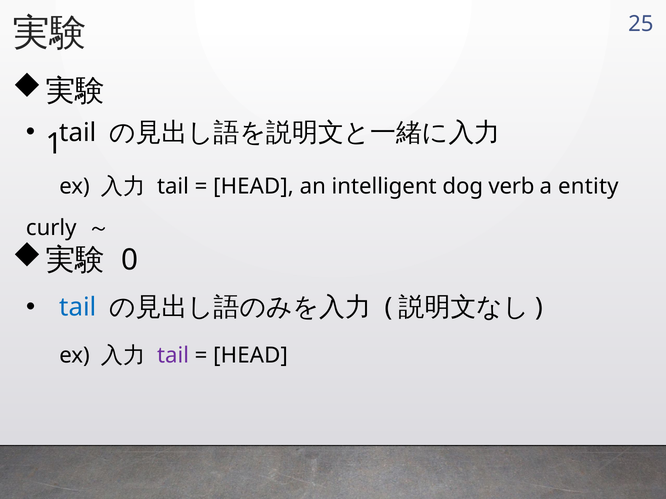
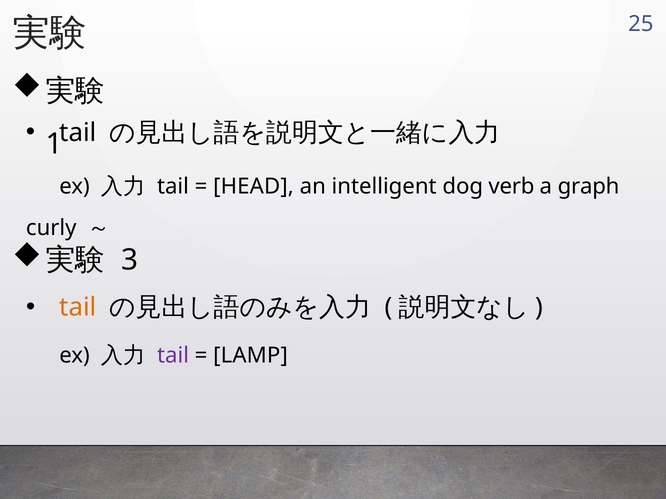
entity: entity -> graph
0: 0 -> 3
tail at (78, 308) colour: blue -> orange
HEAD at (251, 356): HEAD -> LAMP
